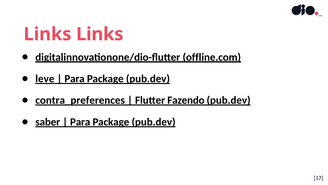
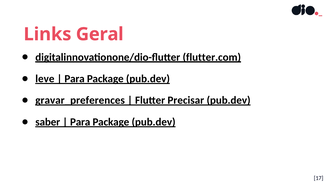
Links Links: Links -> Geral
offline.com: offline.com -> flutter.com
contra_preferences: contra_preferences -> gravar_preferences
Fazendo: Fazendo -> Precisar
